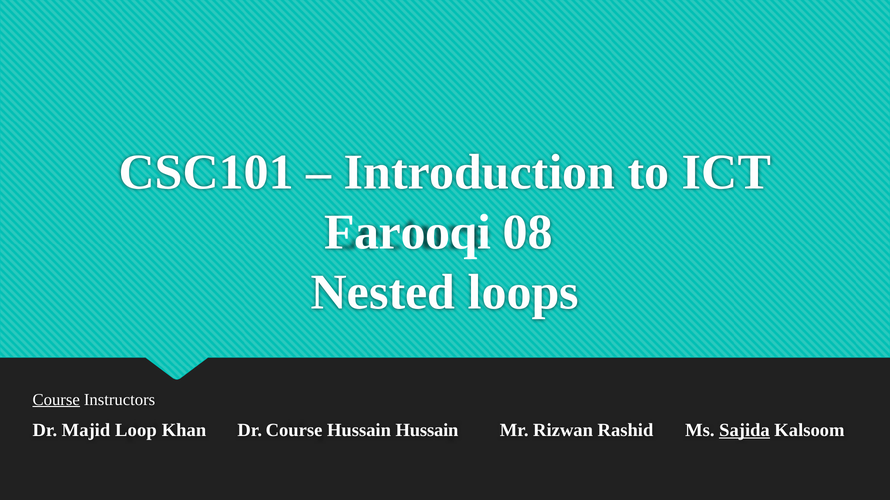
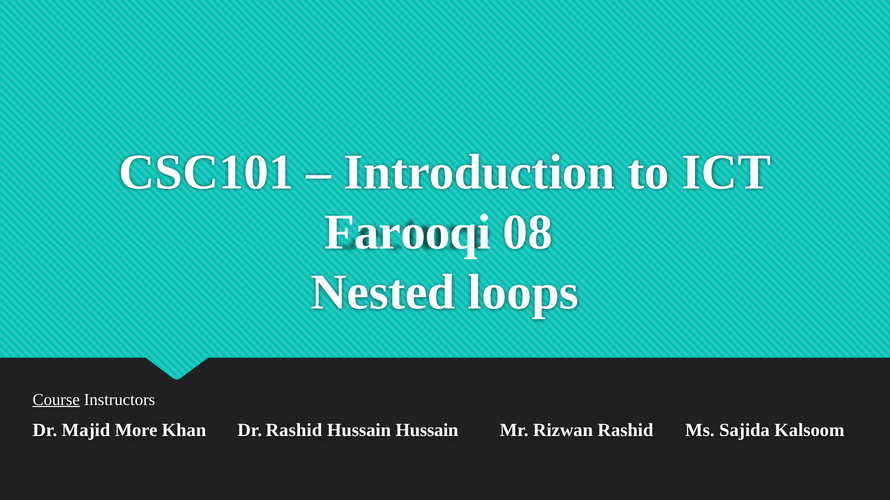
Loop: Loop -> More
Dr Course: Course -> Rashid
Sajida underline: present -> none
